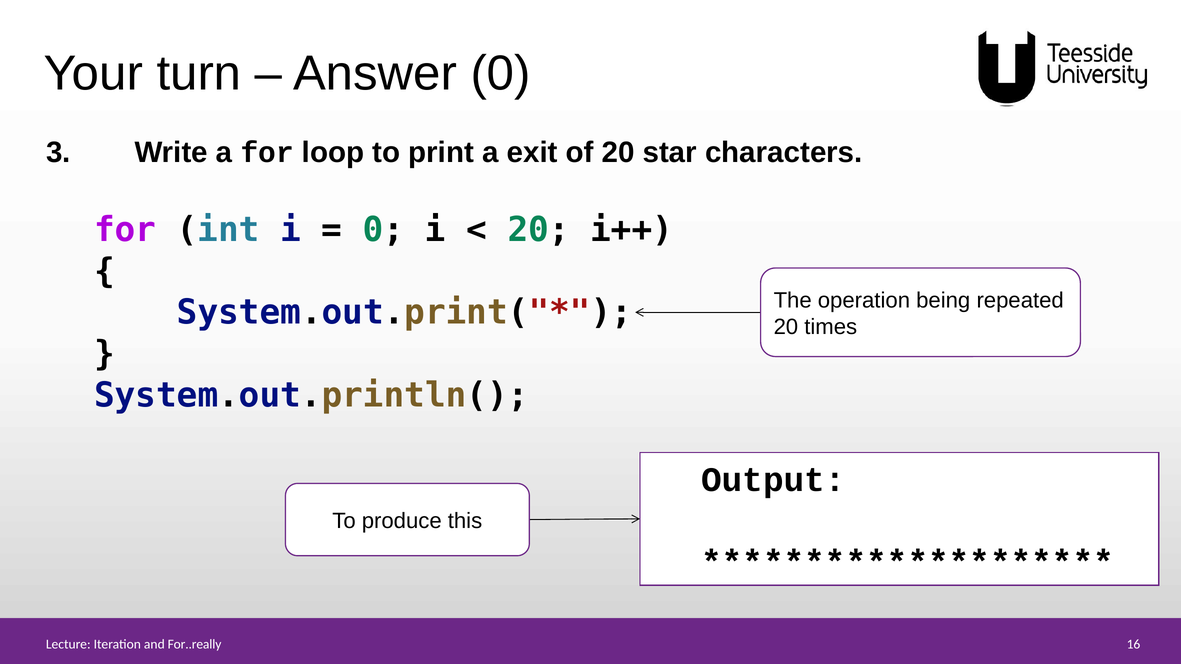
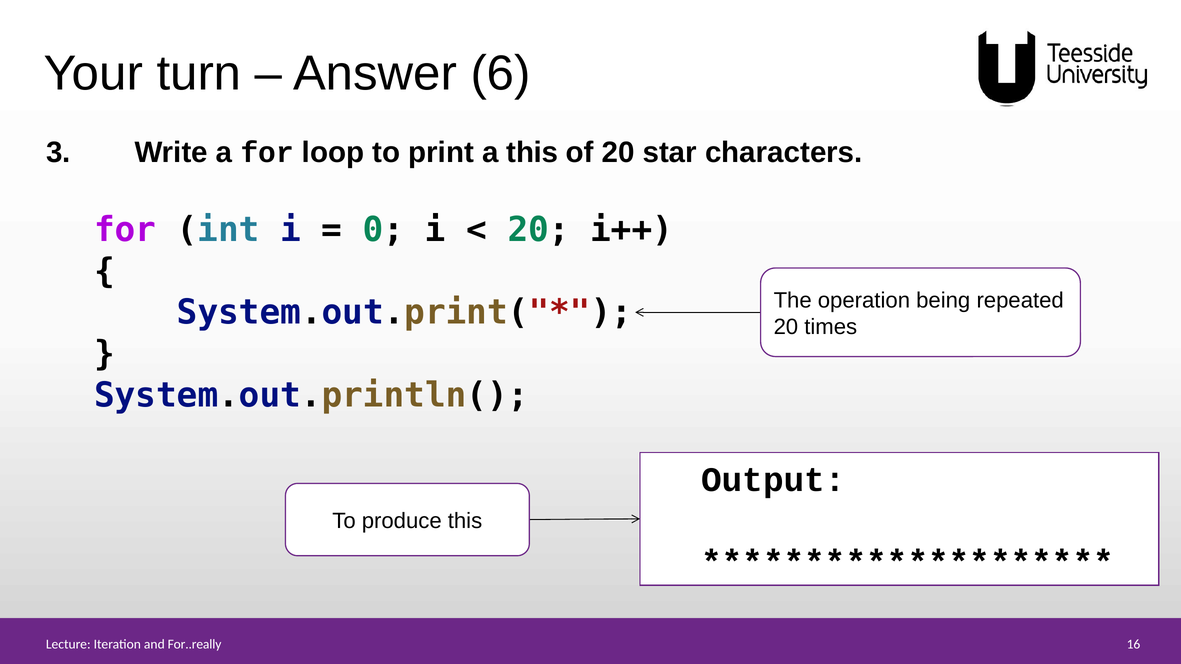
Answer 0: 0 -> 6
a exit: exit -> this
